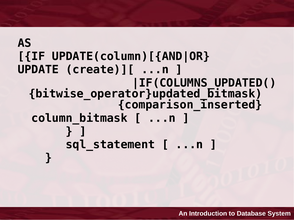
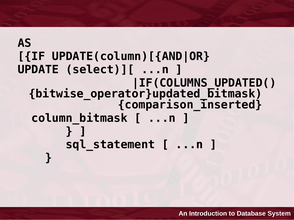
create)][: create)][ -> select)][
